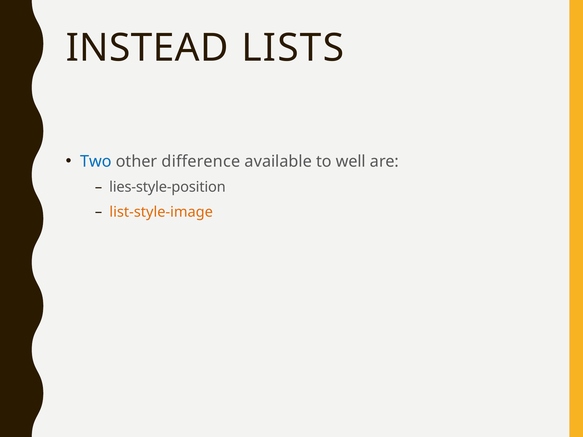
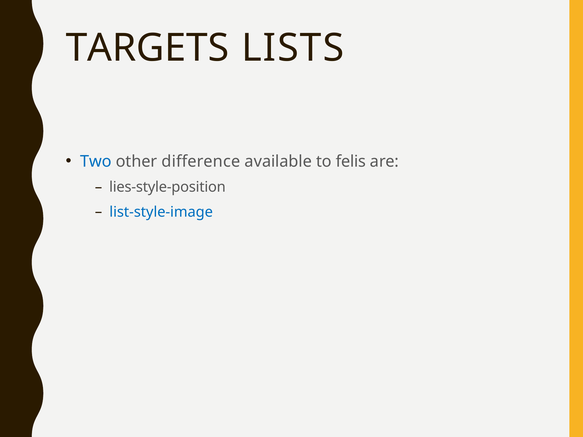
INSTEAD: INSTEAD -> TARGETS
well: well -> felis
list-style-image colour: orange -> blue
